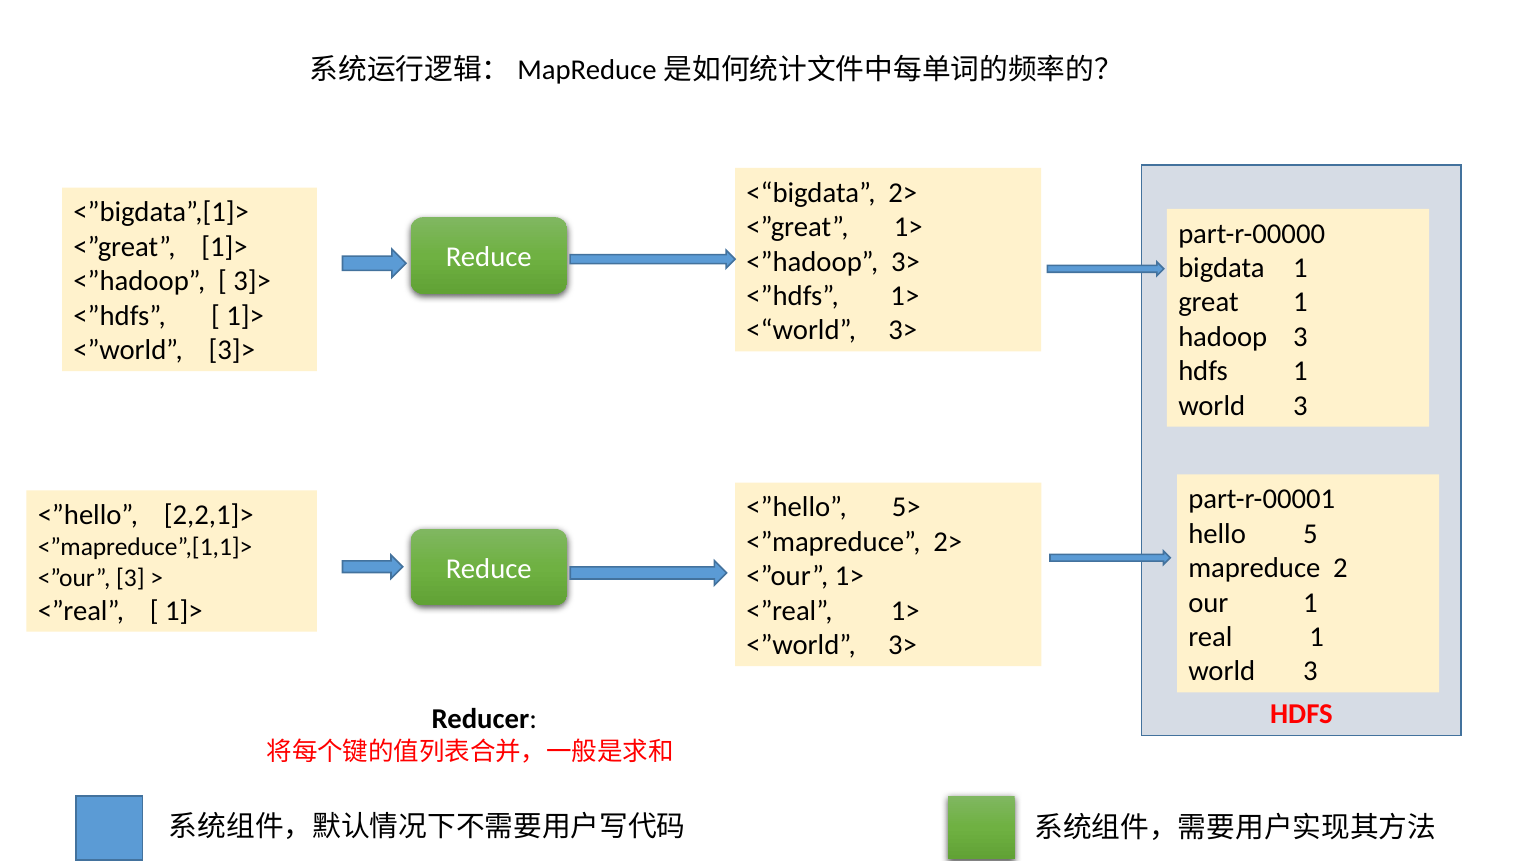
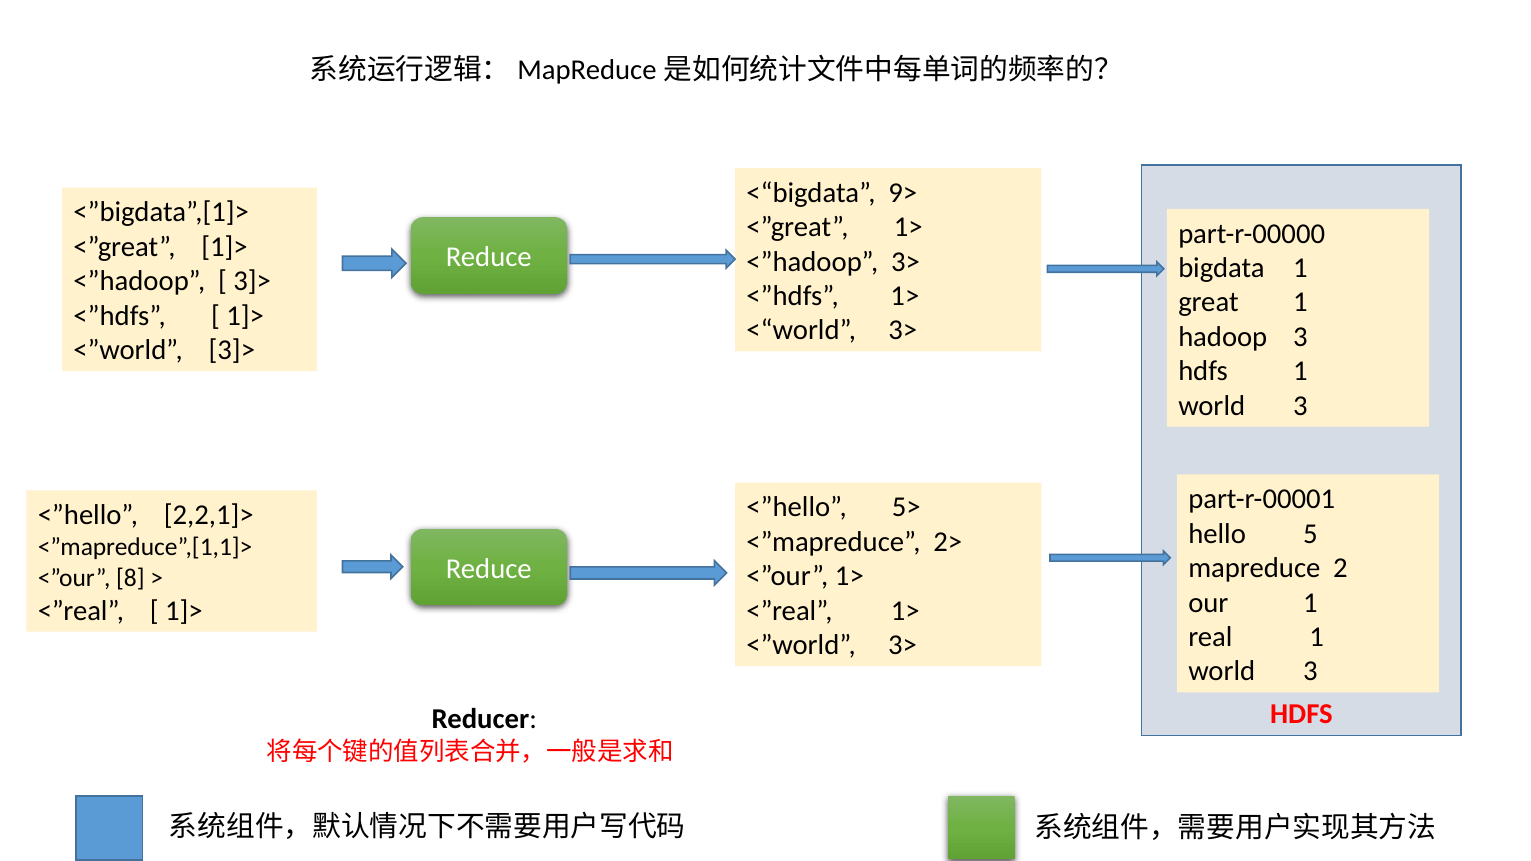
<“bigdata 2>: 2> -> 9>
<”our 3: 3 -> 8
